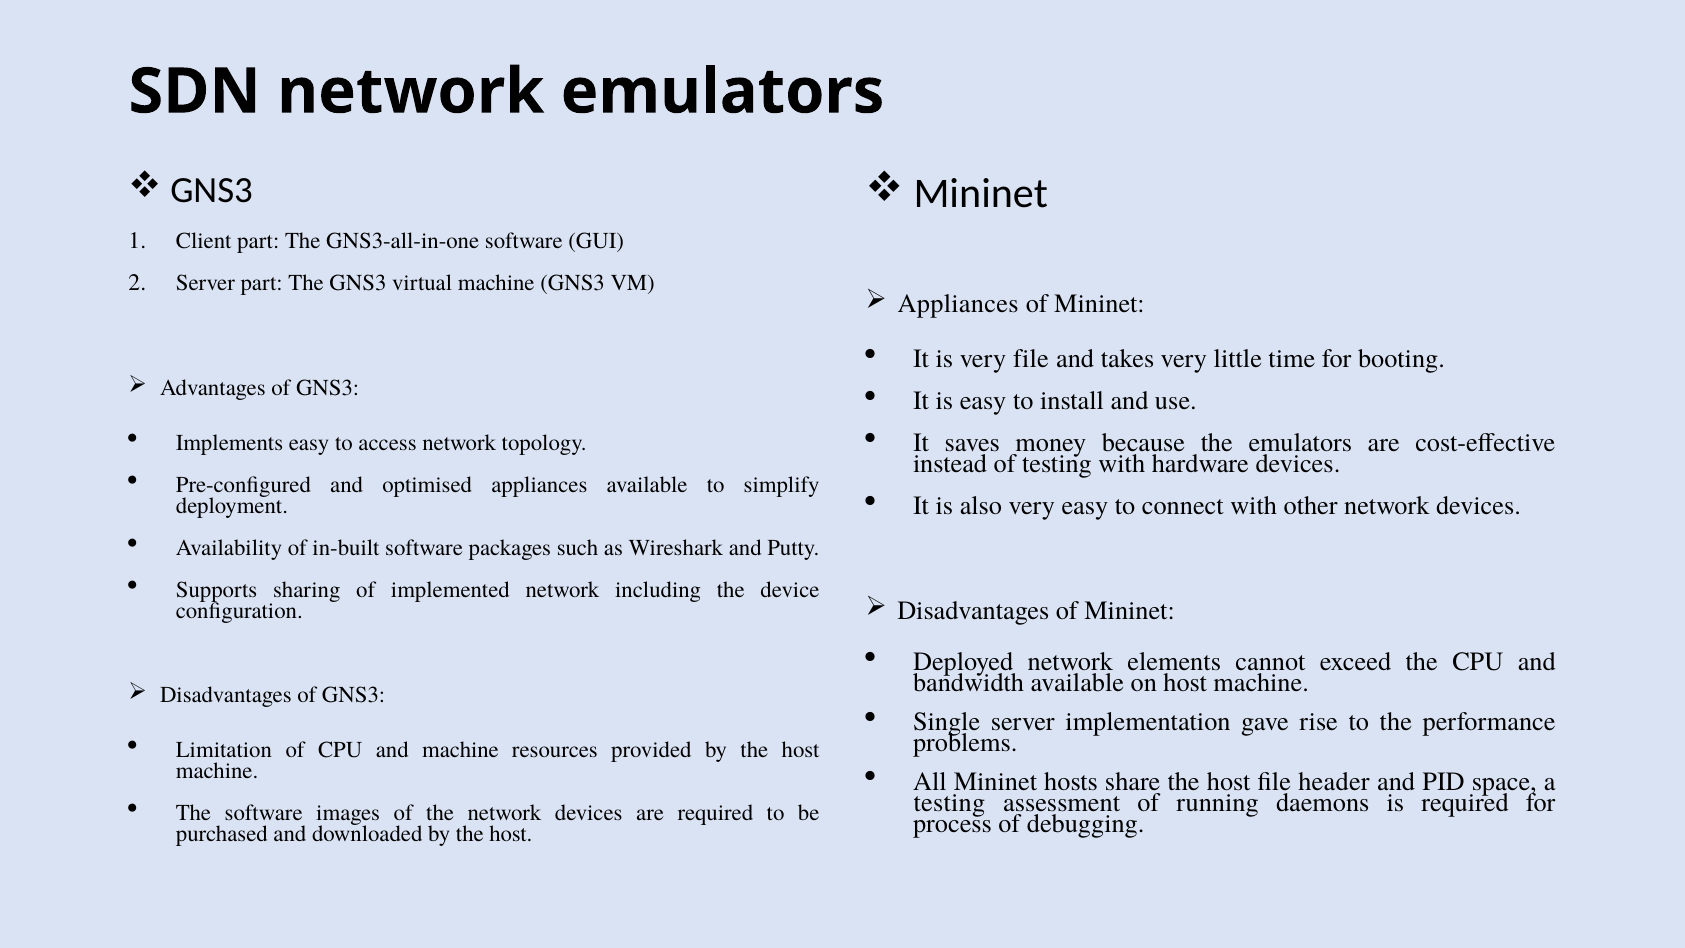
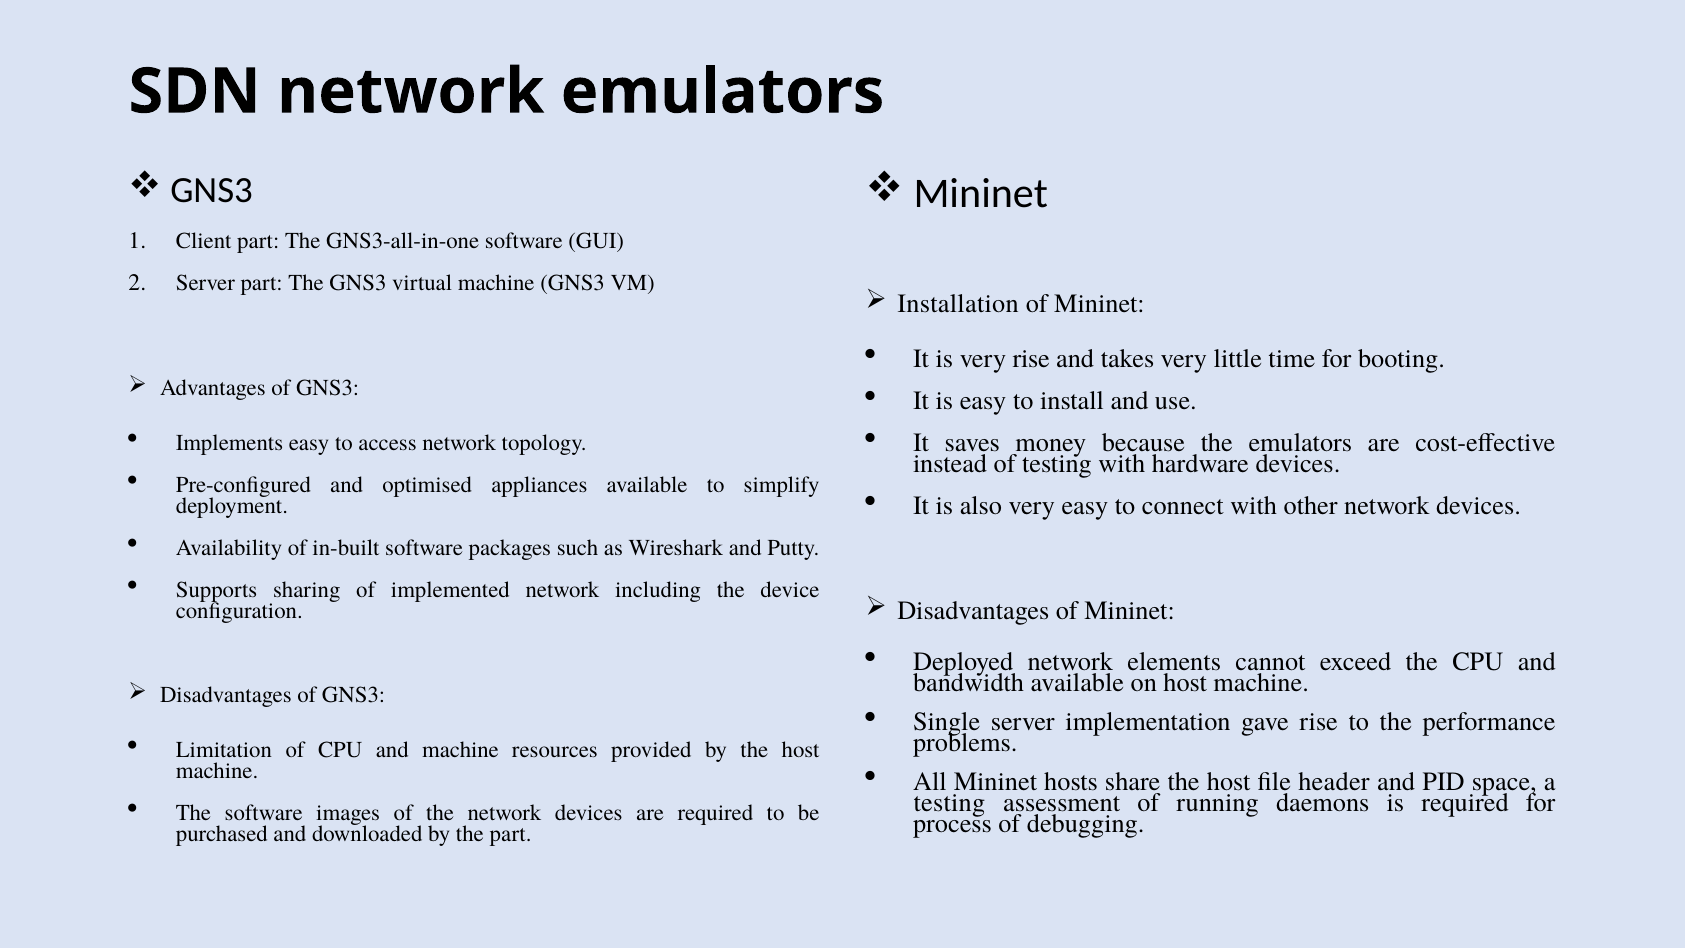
Appliances at (958, 304): Appliances -> Installation
very file: file -> rise
downloaded by the host: host -> part
